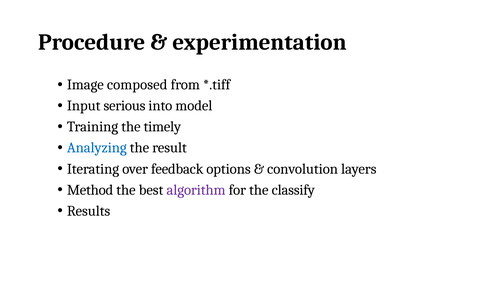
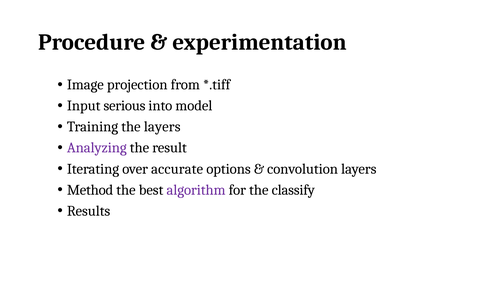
composed: composed -> projection
the timely: timely -> layers
Analyzing colour: blue -> purple
feedback: feedback -> accurate
